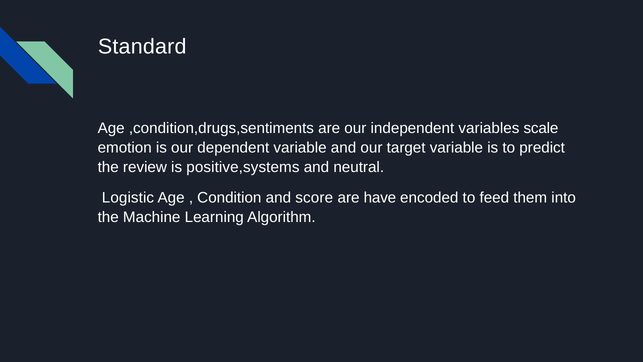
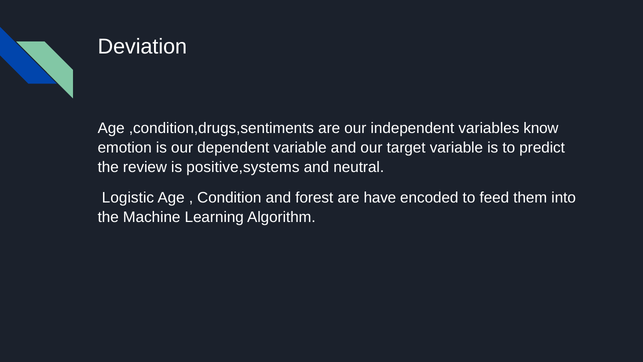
Standard: Standard -> Deviation
scale: scale -> know
score: score -> forest
